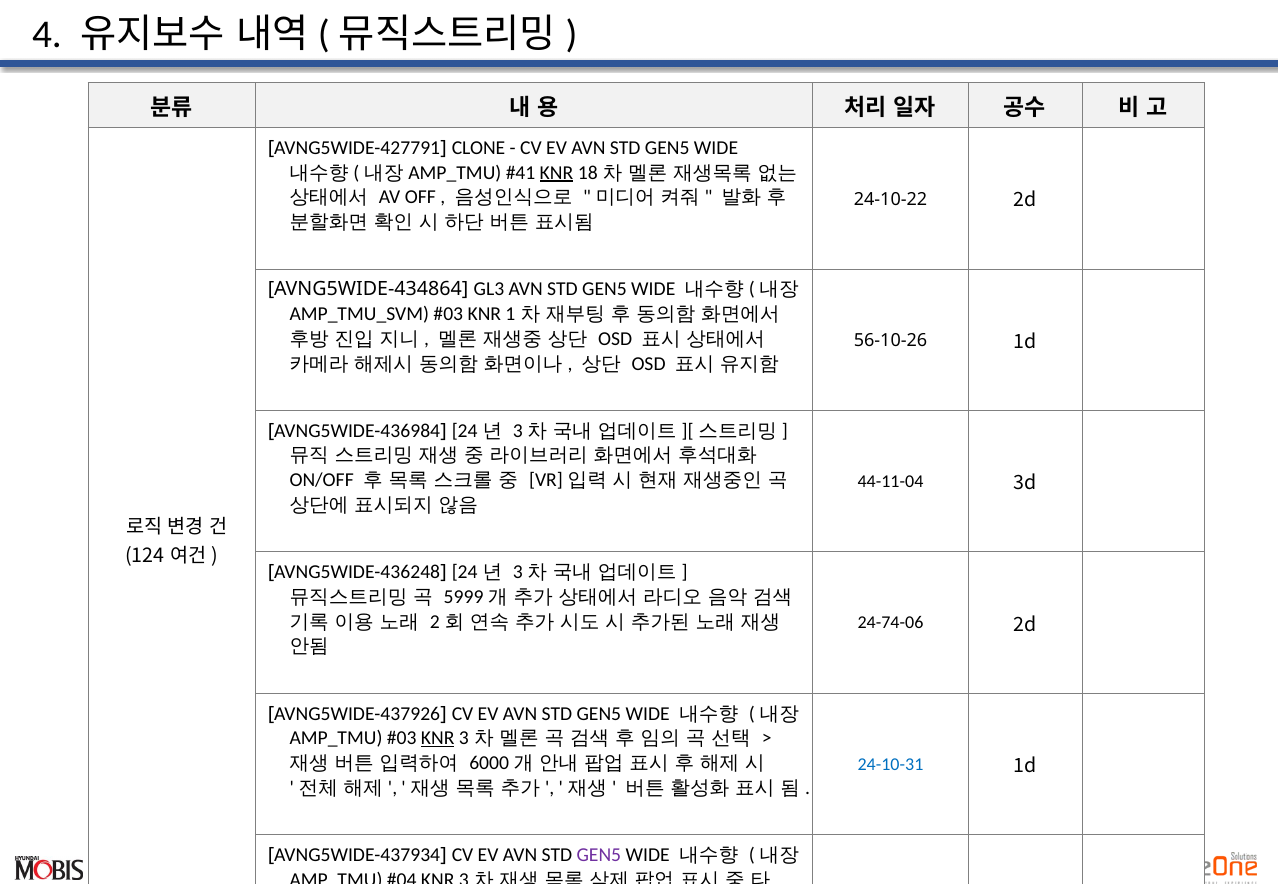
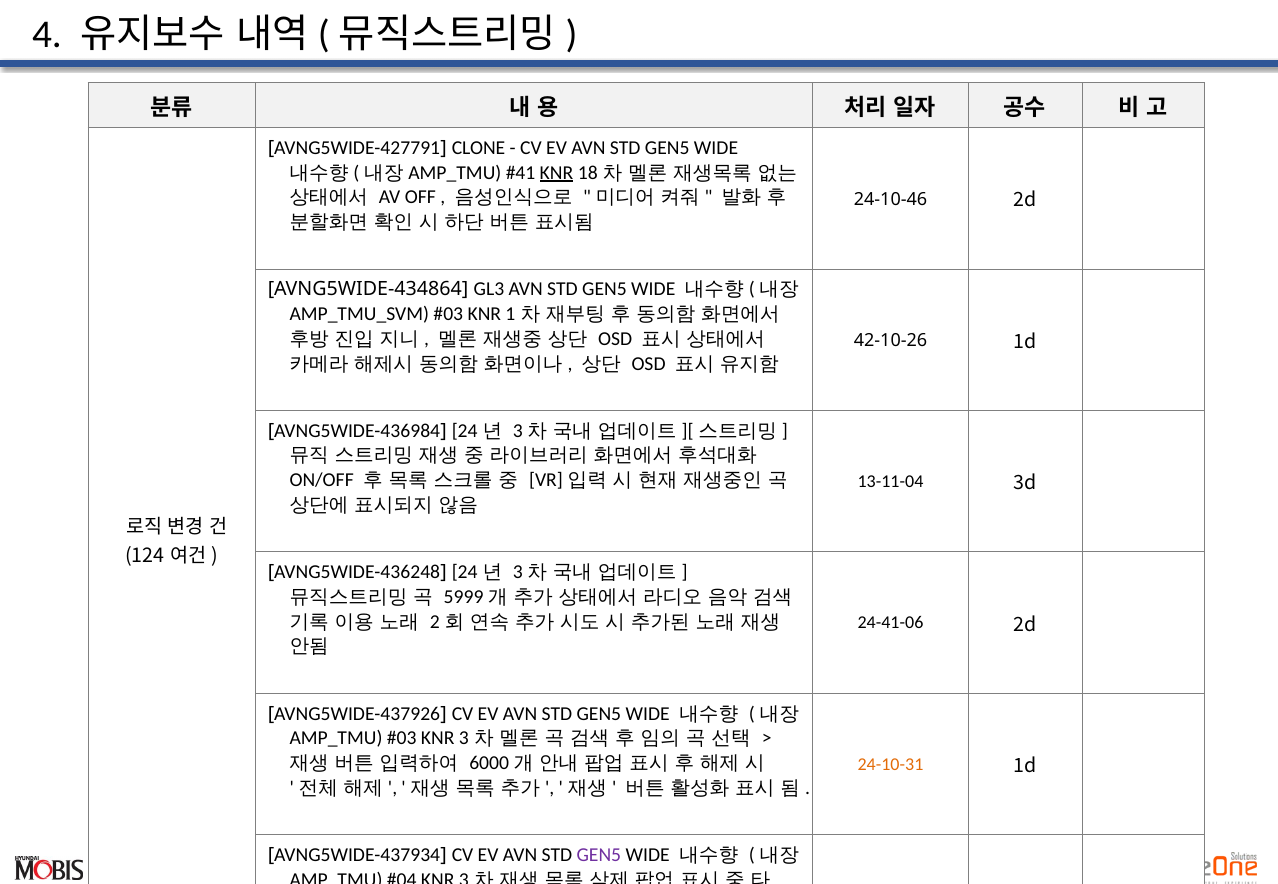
24-10-22: 24-10-22 -> 24-10-46
56-10-26: 56-10-26 -> 42-10-26
44-11-04: 44-11-04 -> 13-11-04
24-74-06: 24-74-06 -> 24-41-06
KNR at (438, 739) underline: present -> none
24-10-31 at (890, 765) colour: blue -> orange
